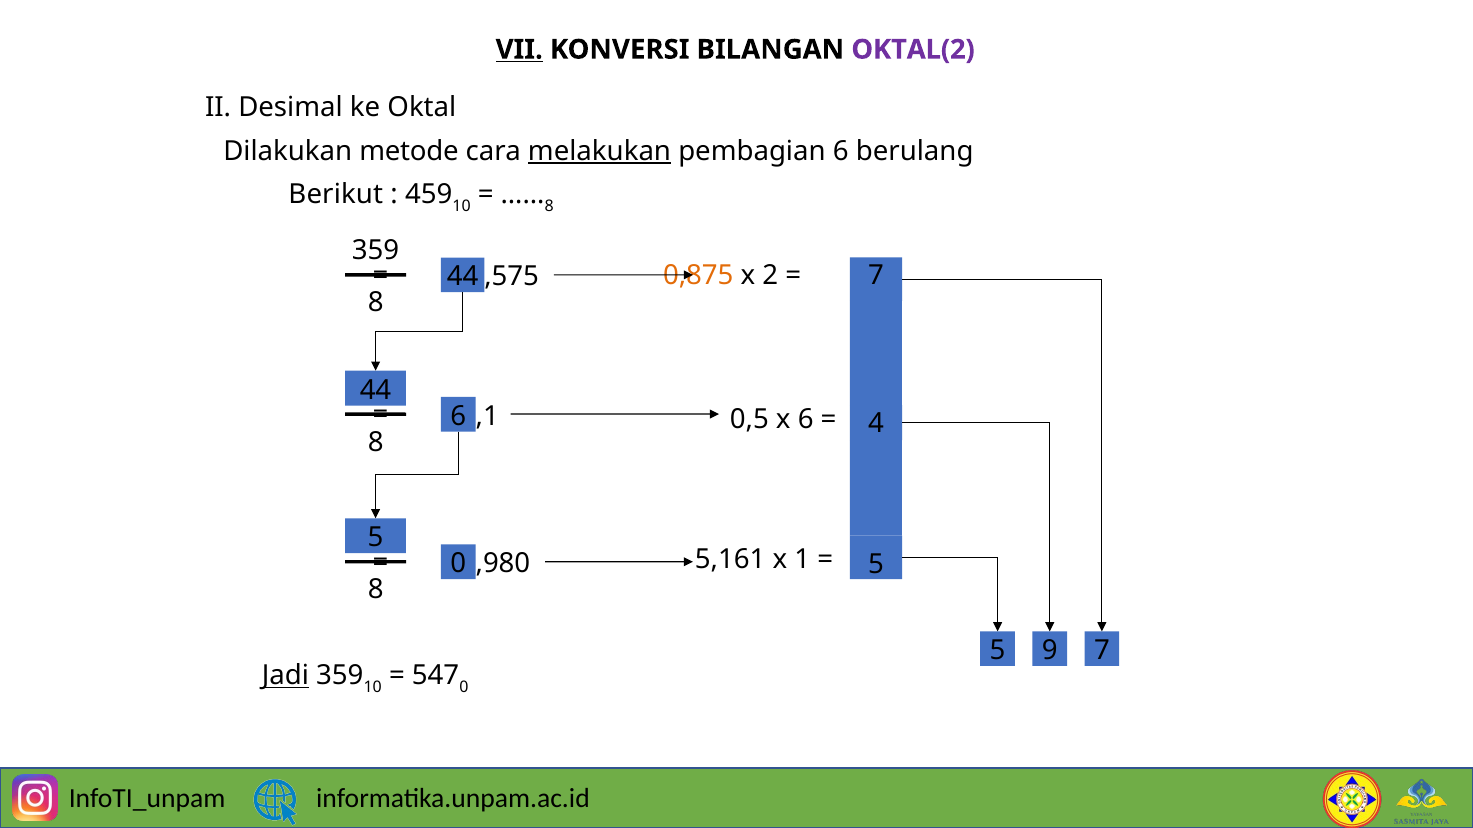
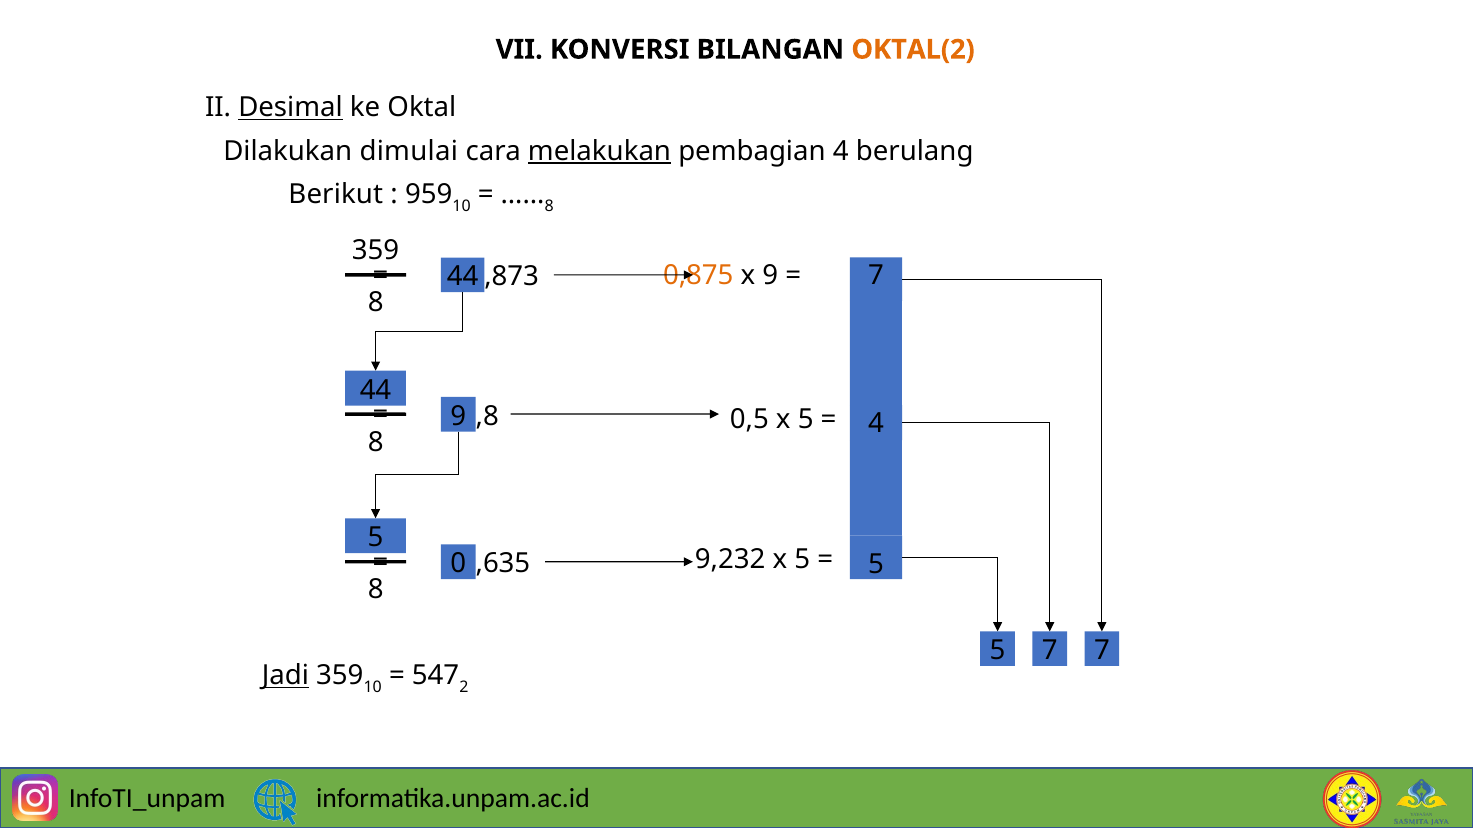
VII underline: present -> none
OKTAL(2 colour: purple -> orange
Desimal underline: none -> present
metode: metode -> dimulai
pembagian 6: 6 -> 4
459: 459 -> 959
x 2: 2 -> 9
,575: ,575 -> ,873
6 at (458, 416): 6 -> 9
0,5 x 6: 6 -> 5
,1: ,1 -> ,8
5,161: 5,161 -> 9,232
1 at (802, 560): 1 -> 5
,980: ,980 -> ,635
5 9: 9 -> 7
0 at (464, 688): 0 -> 2
